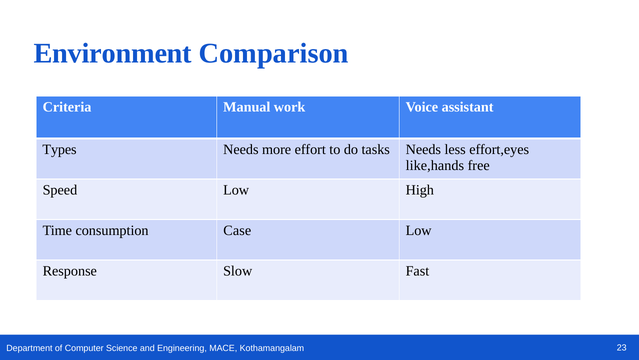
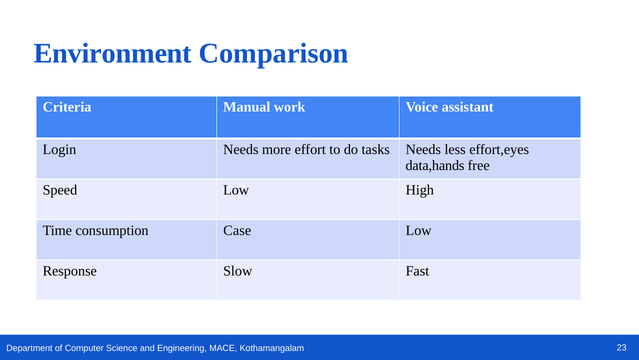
Types: Types -> Login
like,hands: like,hands -> data,hands
